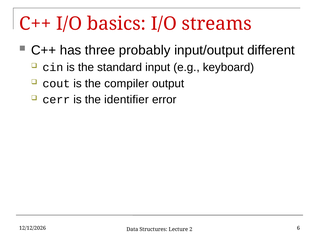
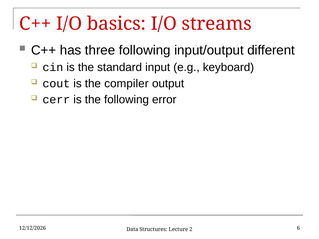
three probably: probably -> following
the identifier: identifier -> following
